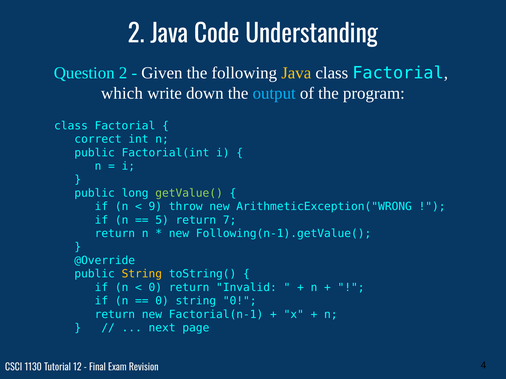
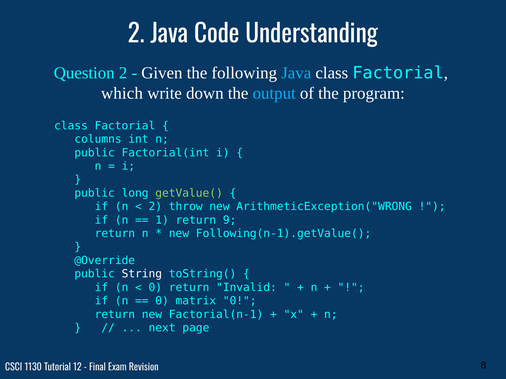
Java at (296, 73) colour: yellow -> light blue
correct: correct -> columns
9 at (155, 207): 9 -> 2
5: 5 -> 1
7: 7 -> 9
String at (142, 274) colour: yellow -> white
0 string: string -> matrix
4: 4 -> 8
